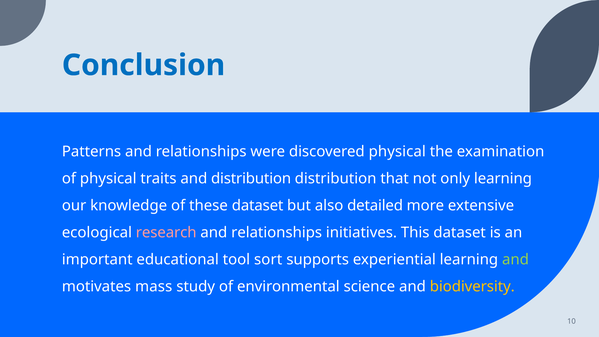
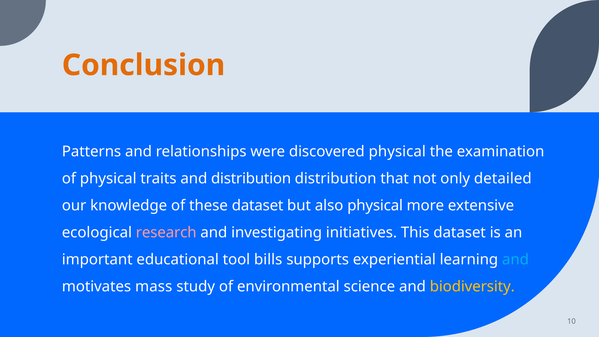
Conclusion colour: blue -> orange
only learning: learning -> detailed
also detailed: detailed -> physical
relationships at (277, 232): relationships -> investigating
sort: sort -> bills
and at (515, 259) colour: light green -> light blue
